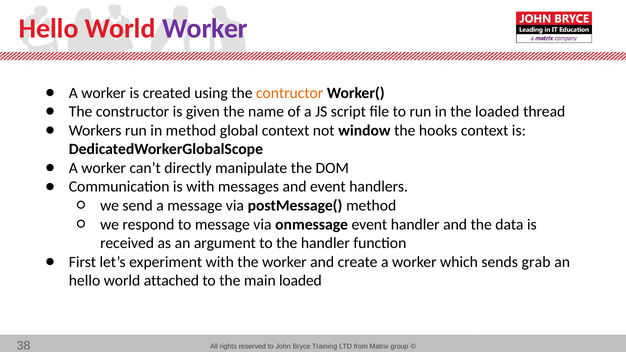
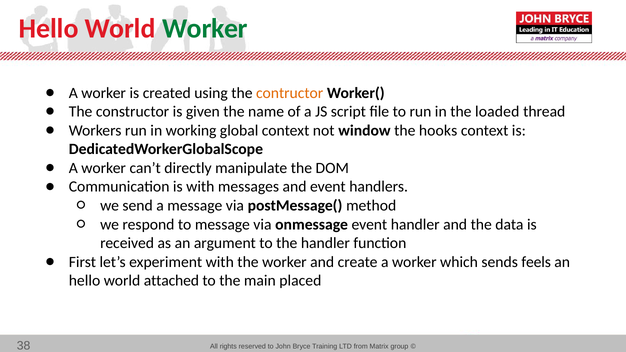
Worker at (205, 29) colour: purple -> green
in method: method -> working
grab: grab -> feels
main loaded: loaded -> placed
